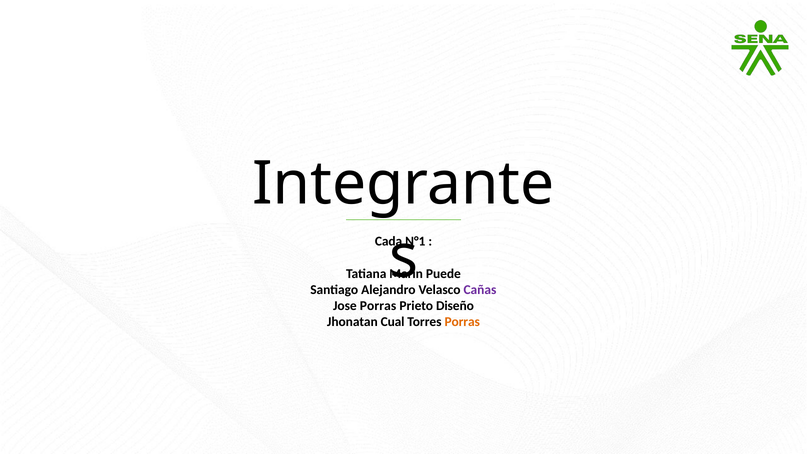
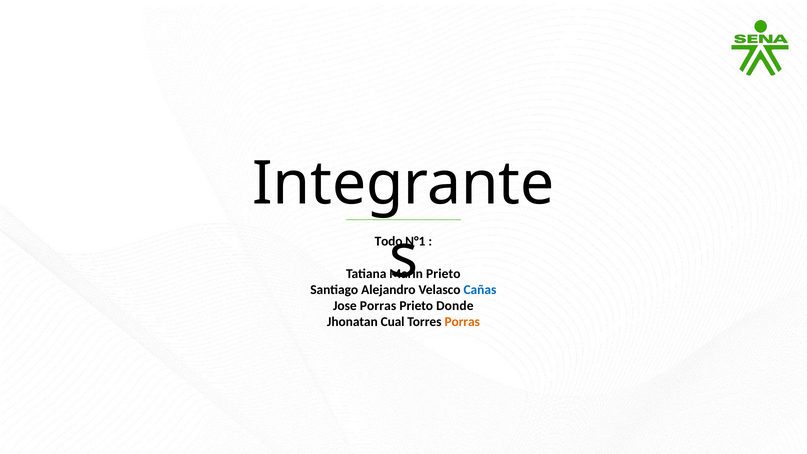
Cada: Cada -> Todo
Puede at (443, 274): Puede -> Prieto
Cañas colour: purple -> blue
Diseño: Diseño -> Donde
